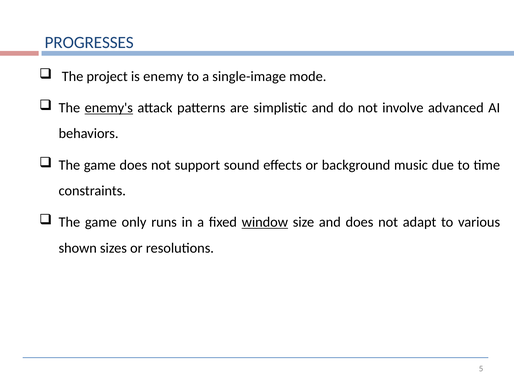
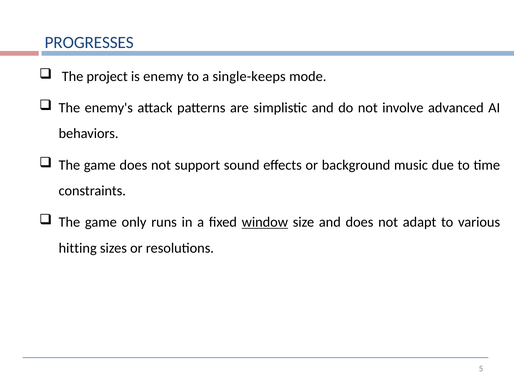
single-image: single-image -> single-keeps
enemy's underline: present -> none
shown: shown -> hitting
